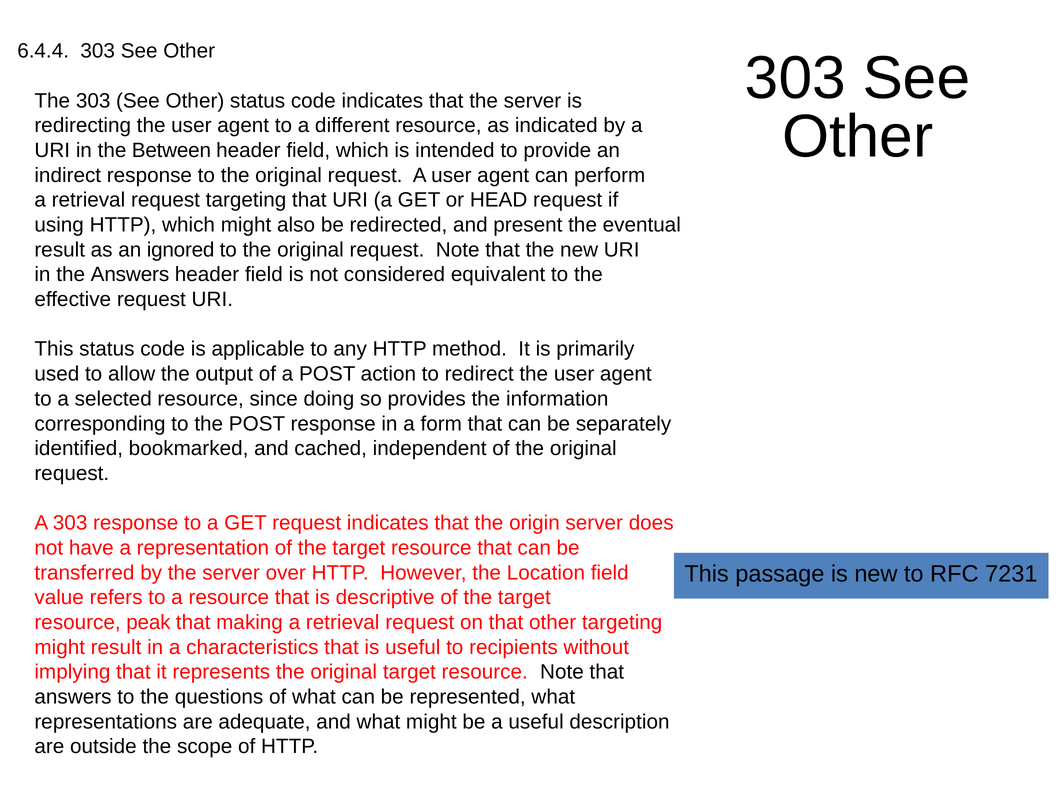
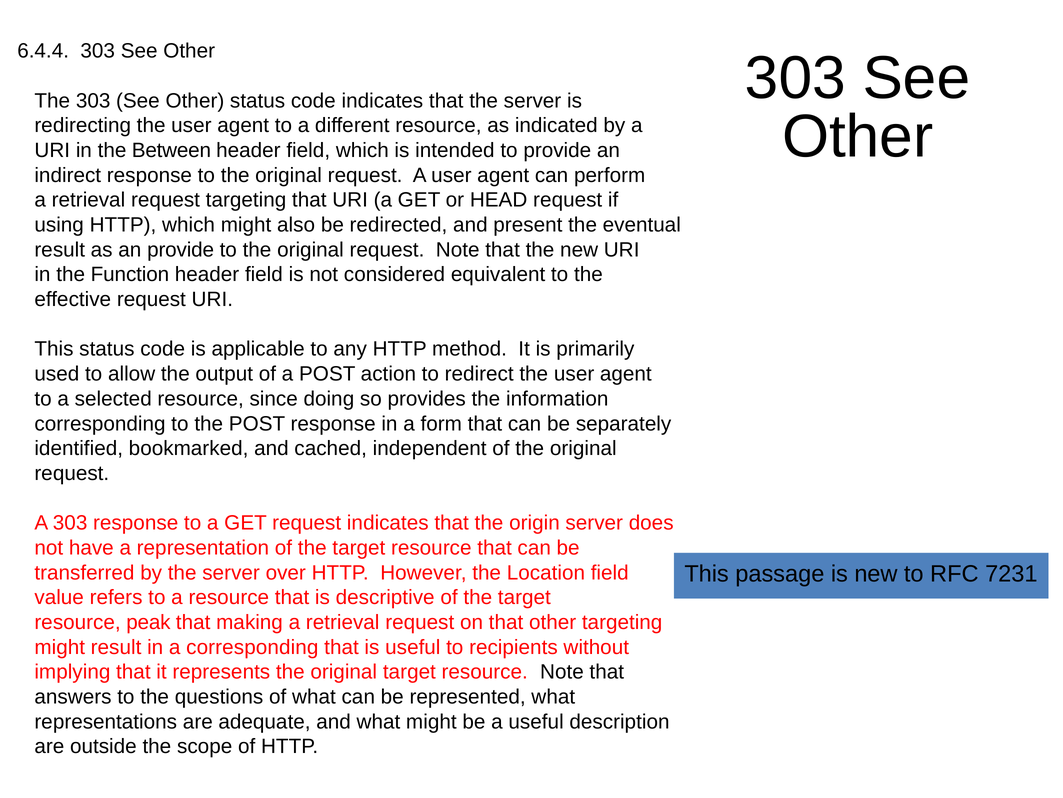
an ignored: ignored -> provide
the Answers: Answers -> Function
a characteristics: characteristics -> corresponding
